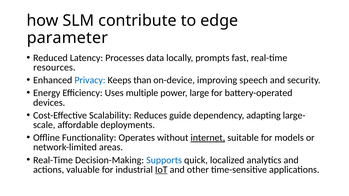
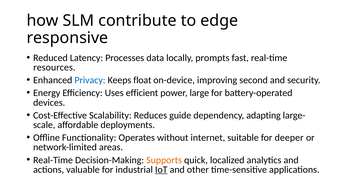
parameter: parameter -> responsive
than: than -> float
speech: speech -> second
multiple: multiple -> efficient
internet underline: present -> none
models: models -> deeper
Supports colour: blue -> orange
